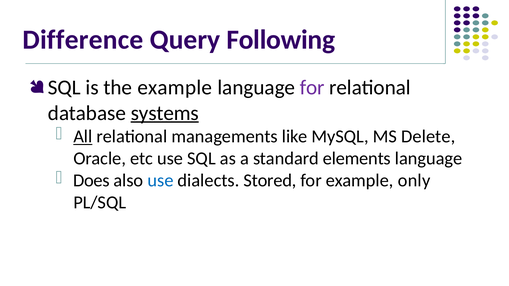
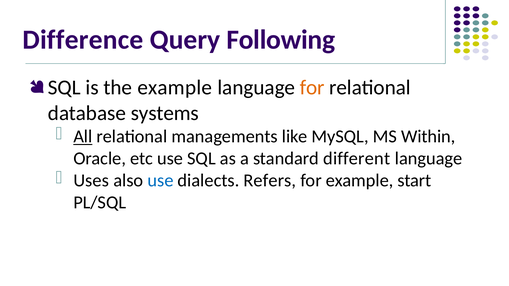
for at (312, 88) colour: purple -> orange
systems underline: present -> none
Delete: Delete -> Within
elements: elements -> different
Does: Does -> Uses
Stored: Stored -> Refers
only: only -> start
